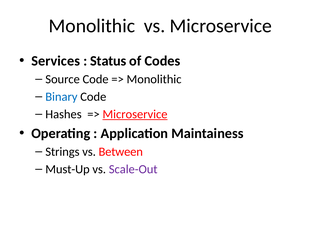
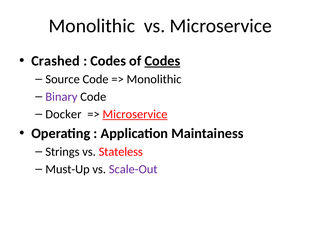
Services: Services -> Crashed
Status at (108, 61): Status -> Codes
Codes at (162, 61) underline: none -> present
Binary colour: blue -> purple
Hashes: Hashes -> Docker
Between: Between -> Stateless
